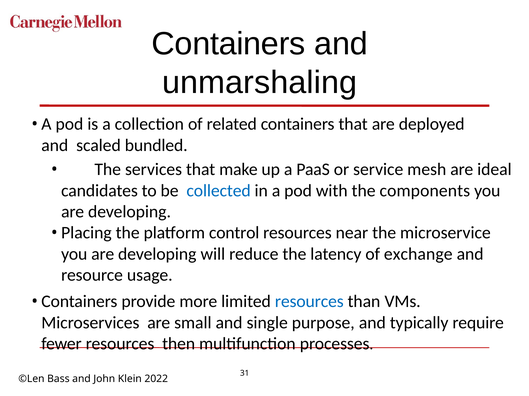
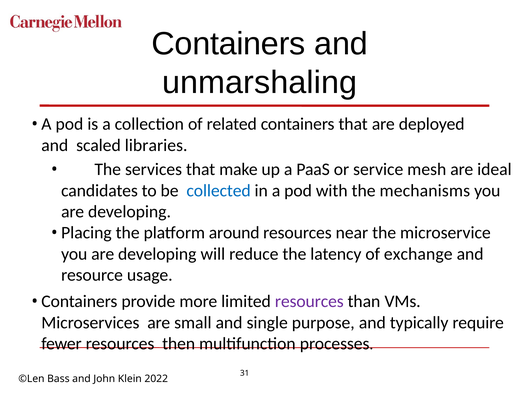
bundled: bundled -> libraries
components: components -> mechanisms
control: control -> around
resources at (309, 302) colour: blue -> purple
